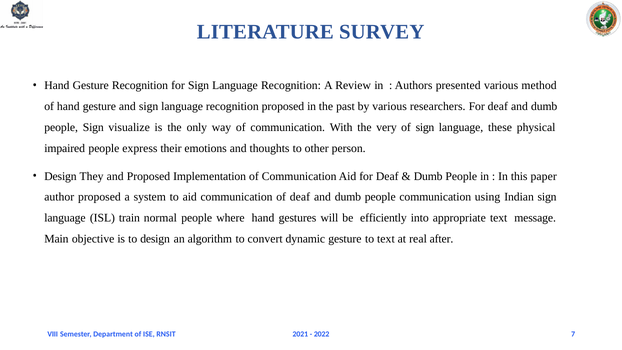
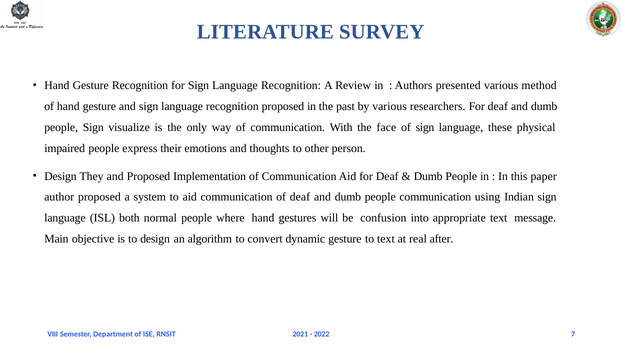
very: very -> face
train: train -> both
efficiently: efficiently -> confusion
